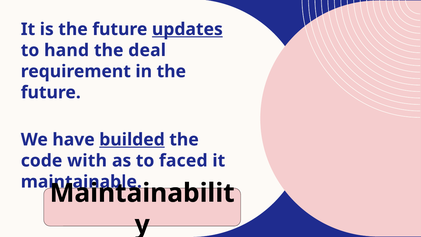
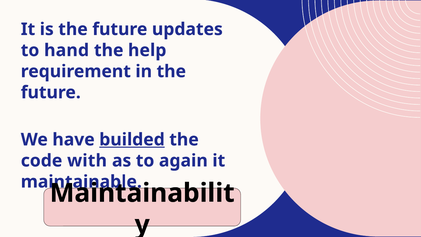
updates underline: present -> none
deal: deal -> help
faced: faced -> again
